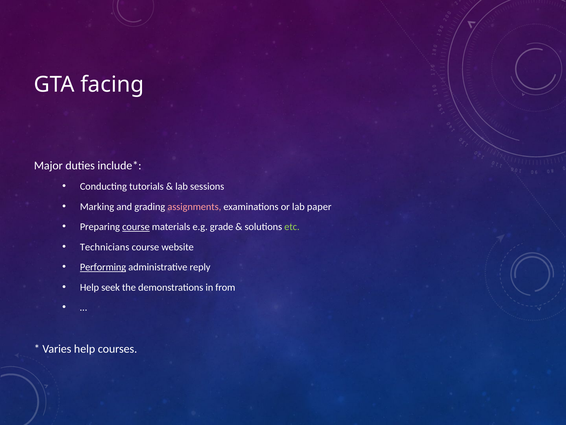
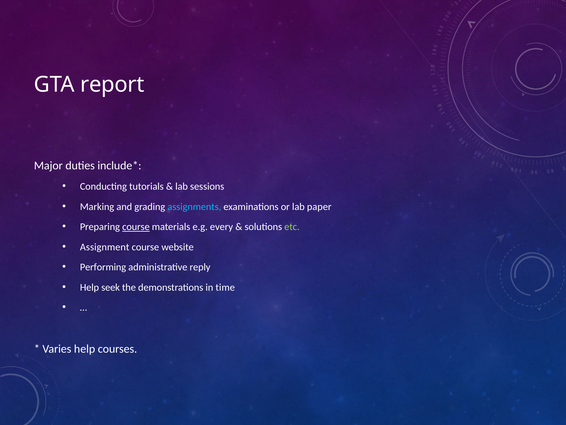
facing: facing -> report
assignments colour: pink -> light blue
grade: grade -> every
Technicians: Technicians -> Assignment
Performing underline: present -> none
from: from -> time
